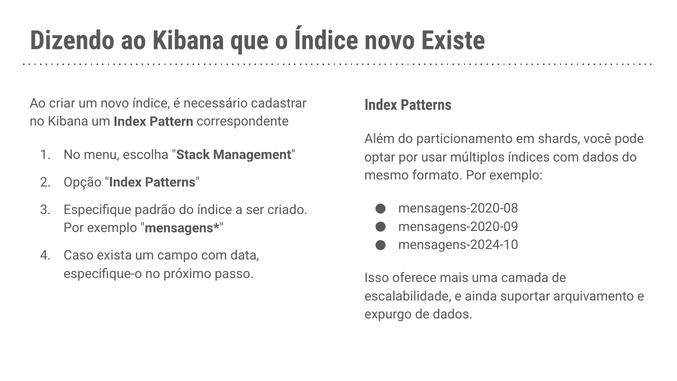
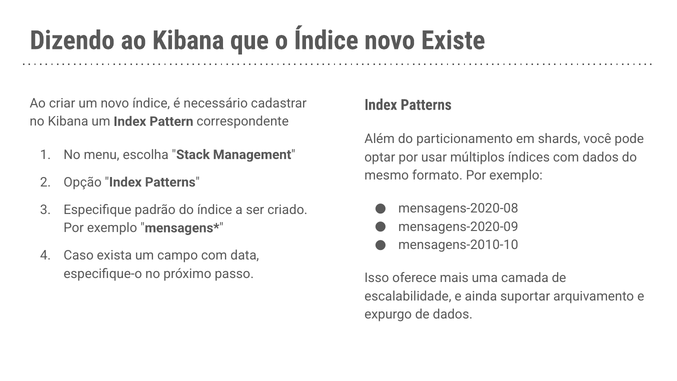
mensagens-2024-10: mensagens-2024-10 -> mensagens-2010-10
